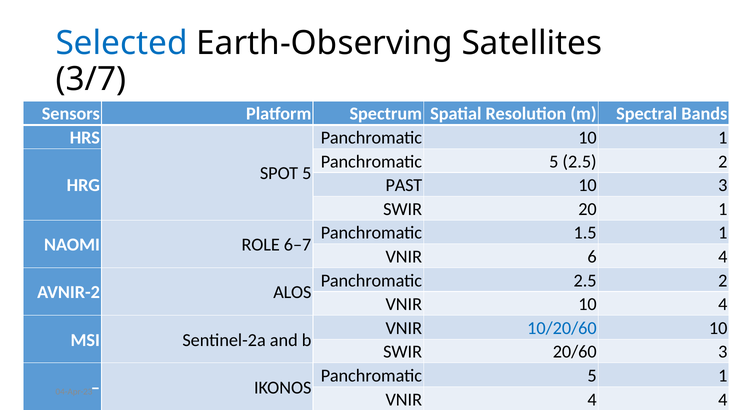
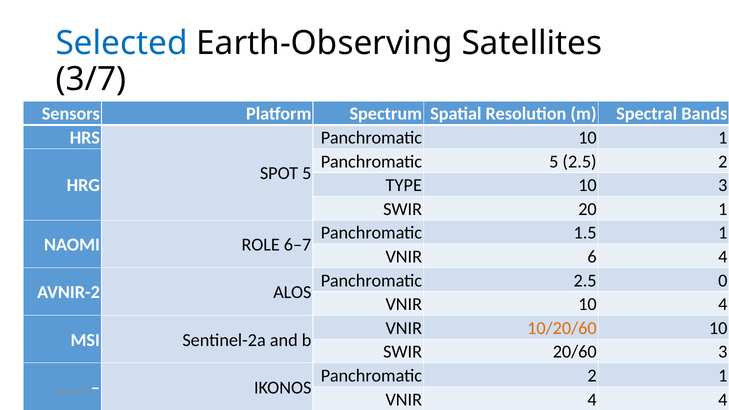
PAST: PAST -> TYPE
Panchromatic 2.5 2: 2 -> 0
10/20/60 colour: blue -> orange
5 at (592, 376): 5 -> 2
